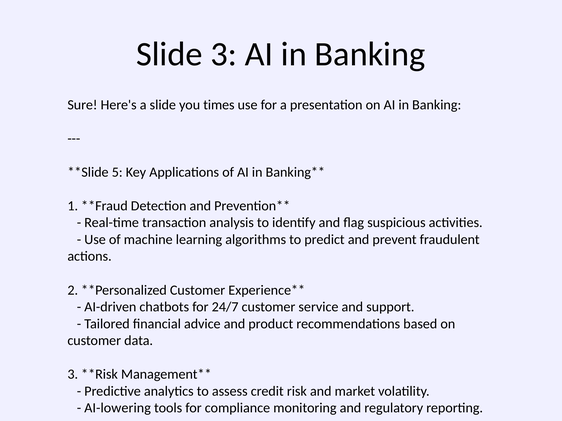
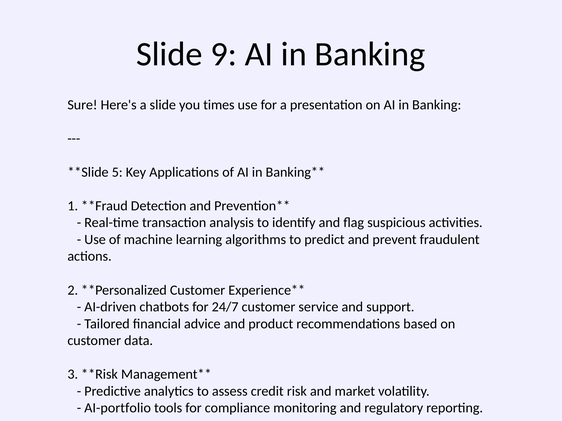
Slide 3: 3 -> 9
AI-lowering: AI-lowering -> AI-portfolio
